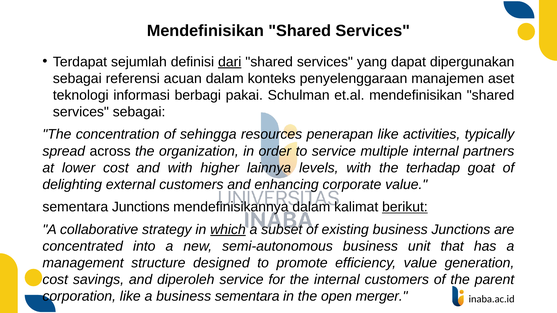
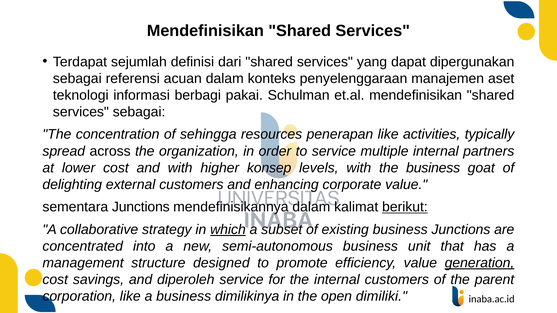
dari underline: present -> none
lainnya: lainnya -> konsep
the terhadap: terhadap -> business
generation underline: none -> present
business sementara: sementara -> dimilikinya
merger: merger -> dimiliki
